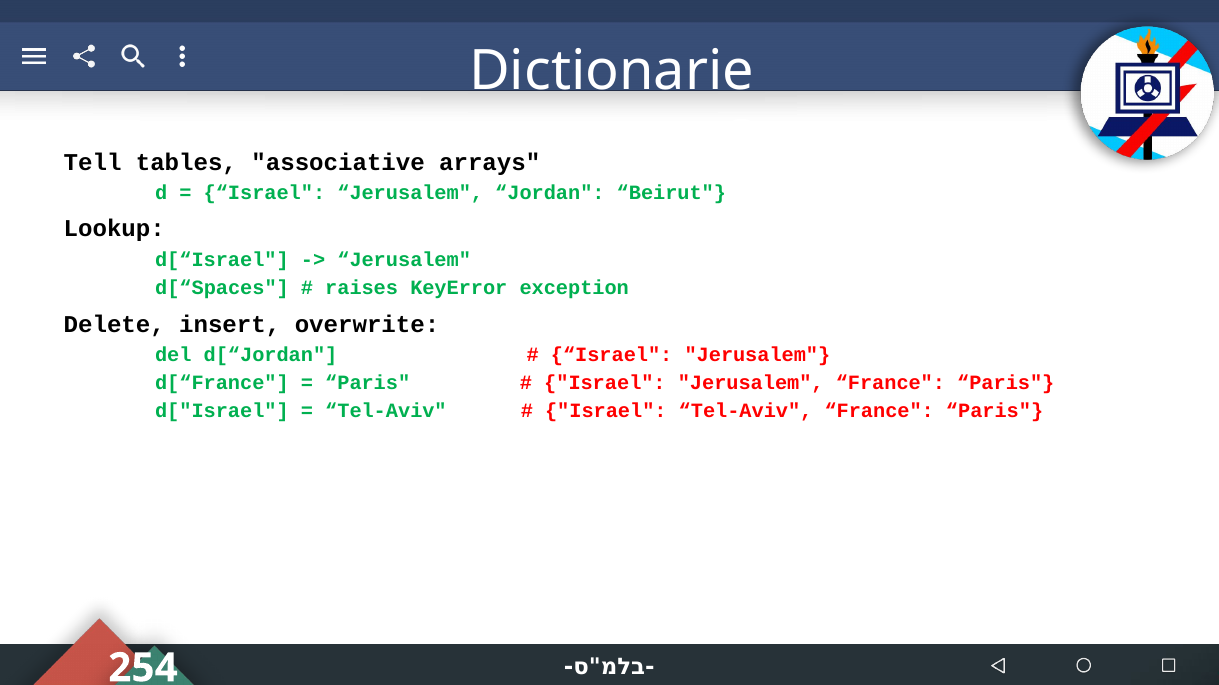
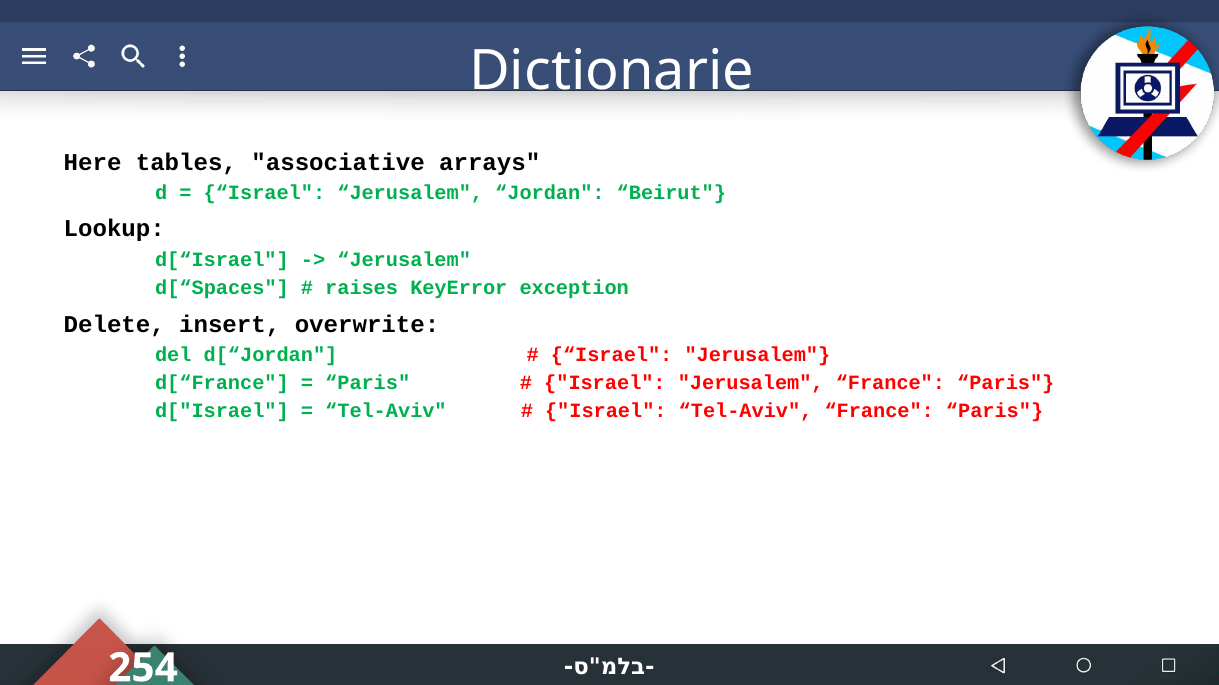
Tell: Tell -> Here
